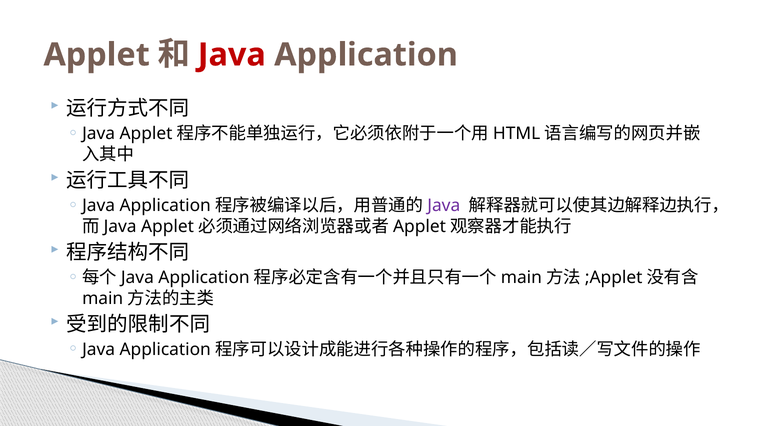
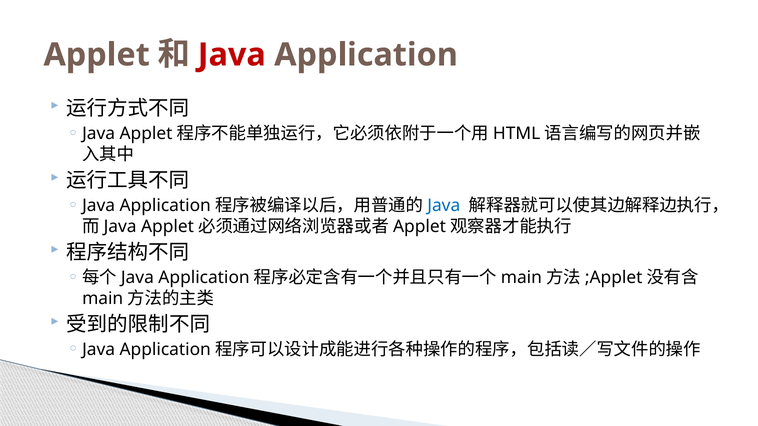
Java at (444, 206) colour: purple -> blue
